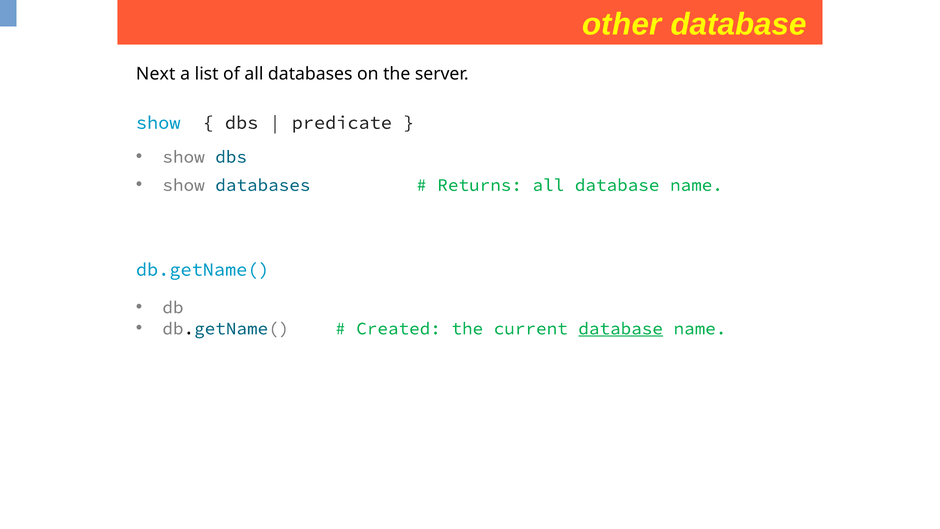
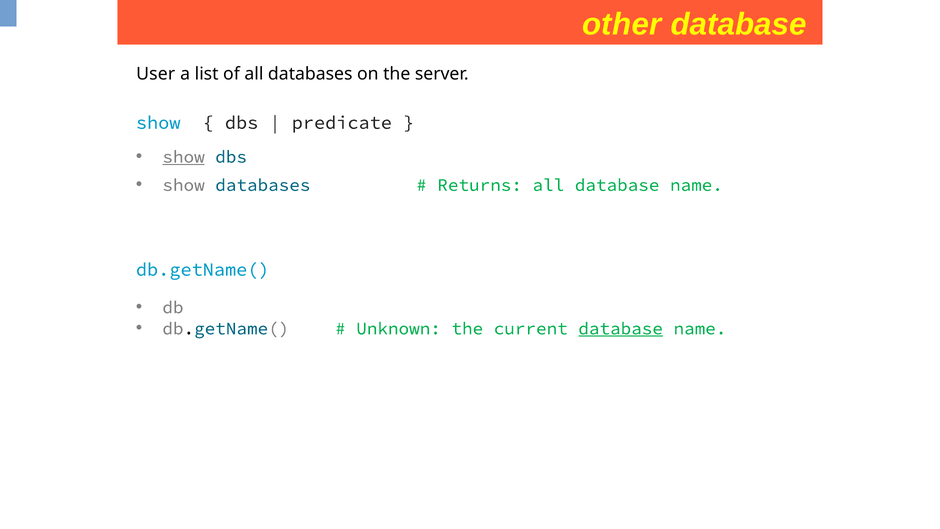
Next: Next -> User
show at (184, 157) underline: none -> present
Created: Created -> Unknown
